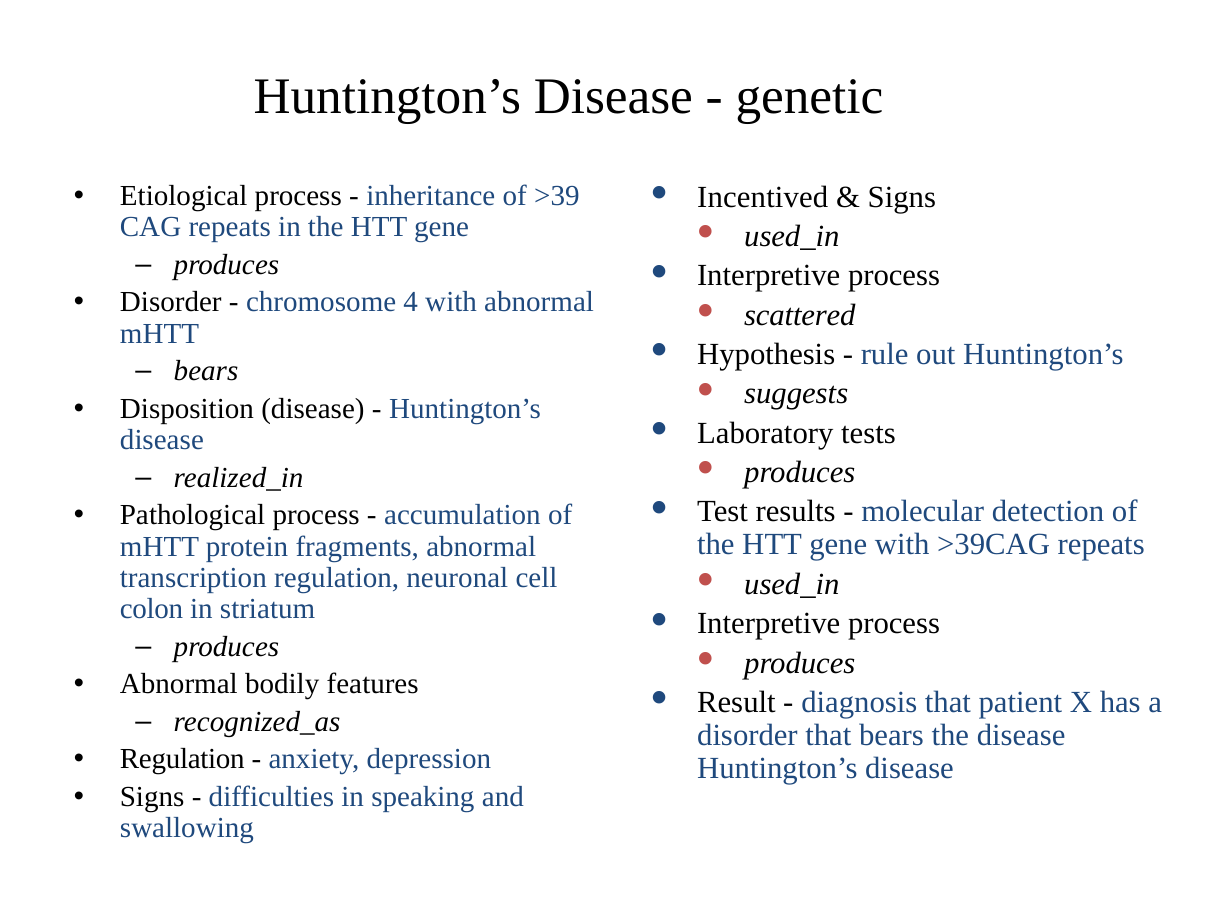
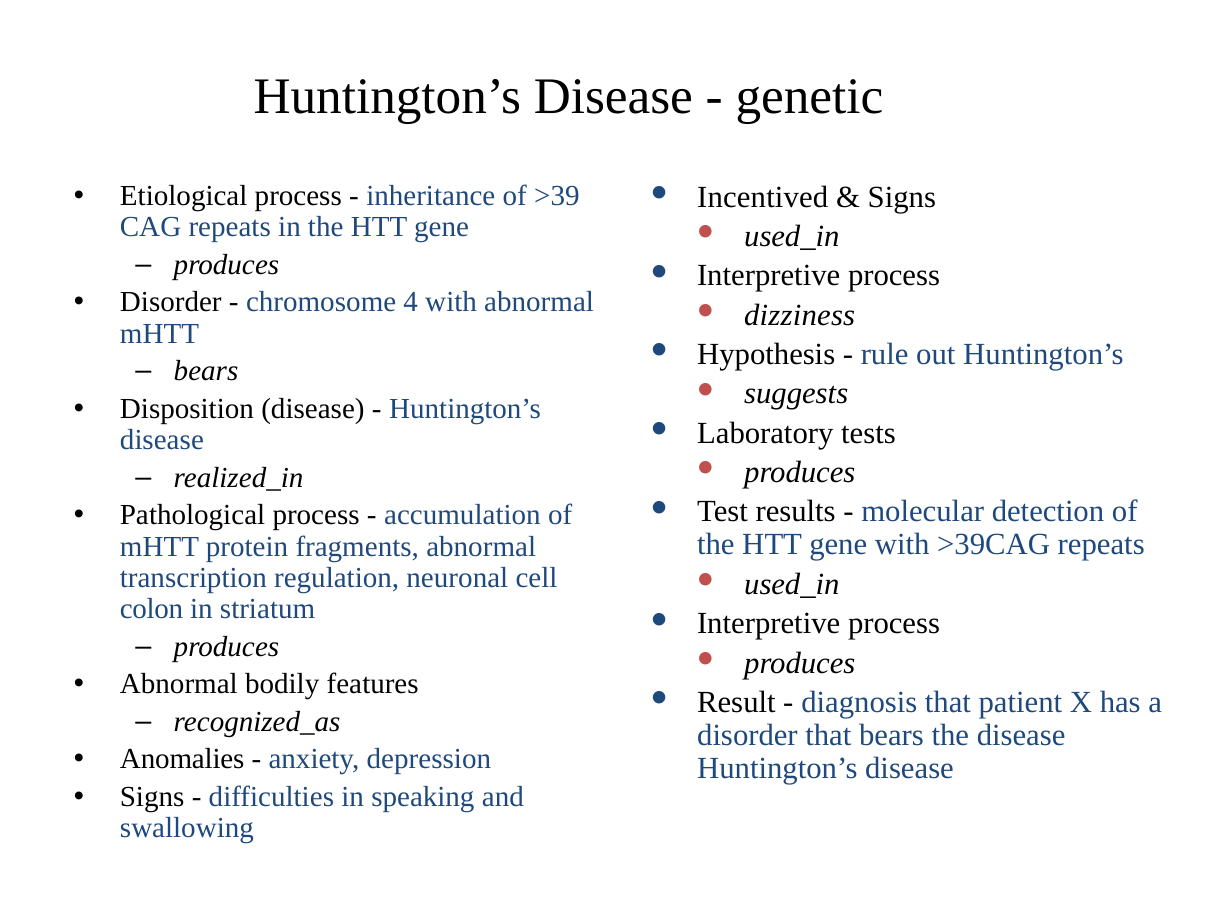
scattered: scattered -> dizziness
Regulation at (182, 760): Regulation -> Anomalies
